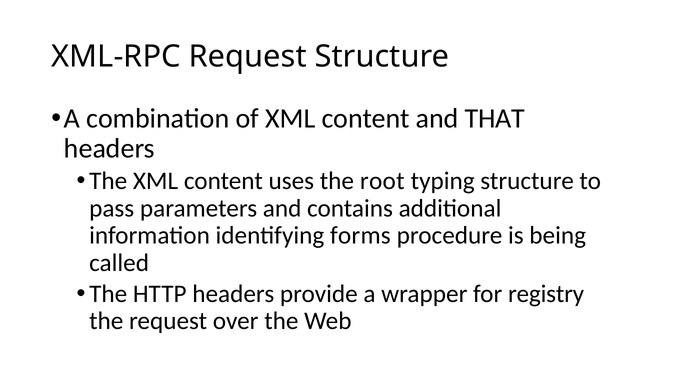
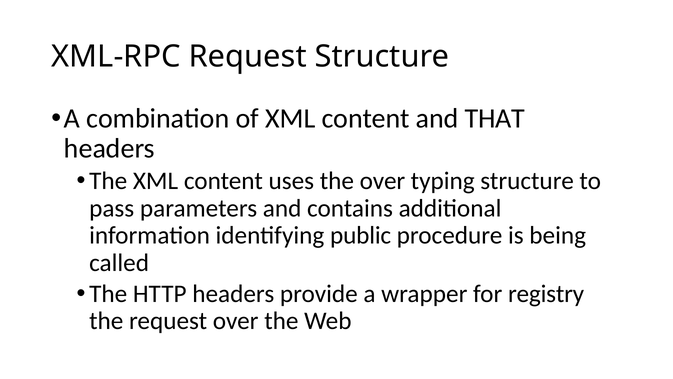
the root: root -> over
forms: forms -> public
